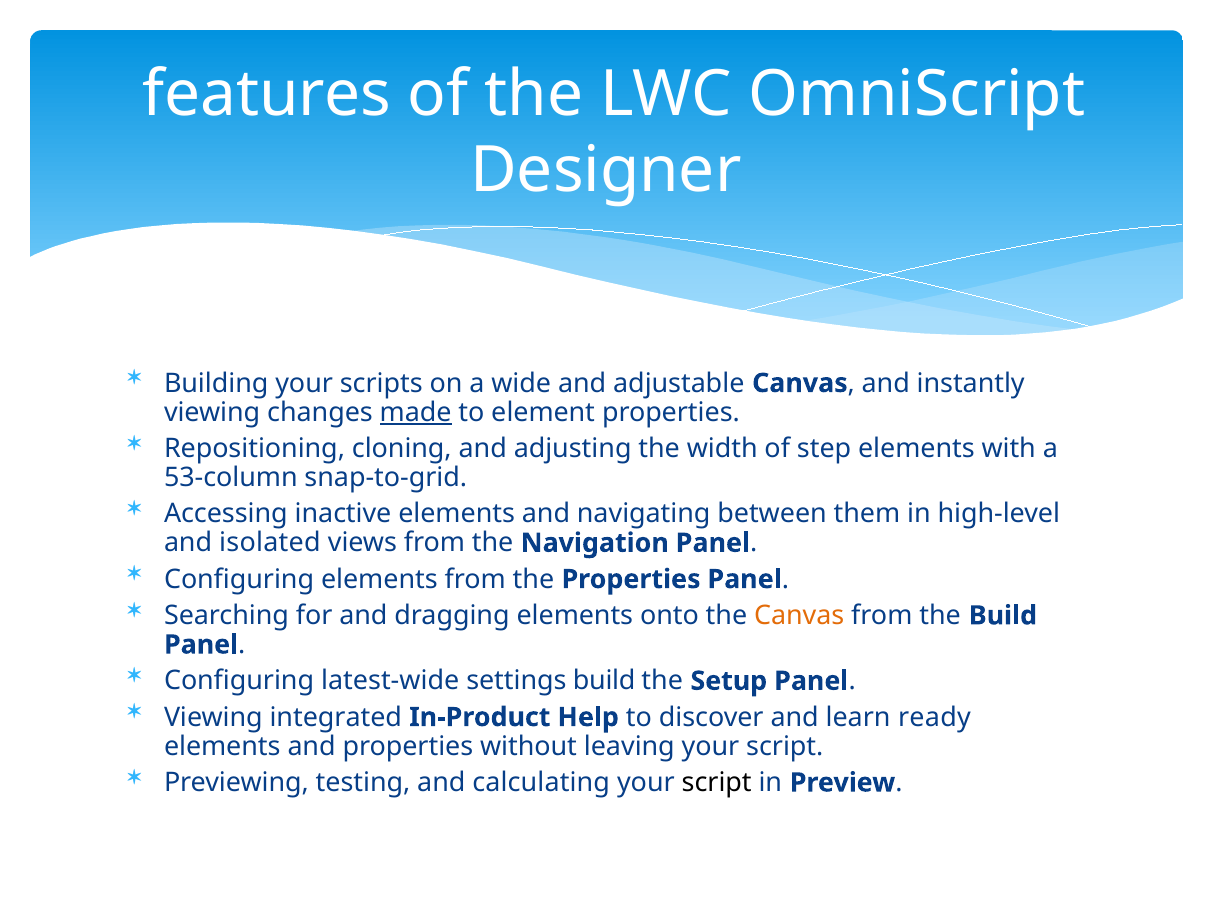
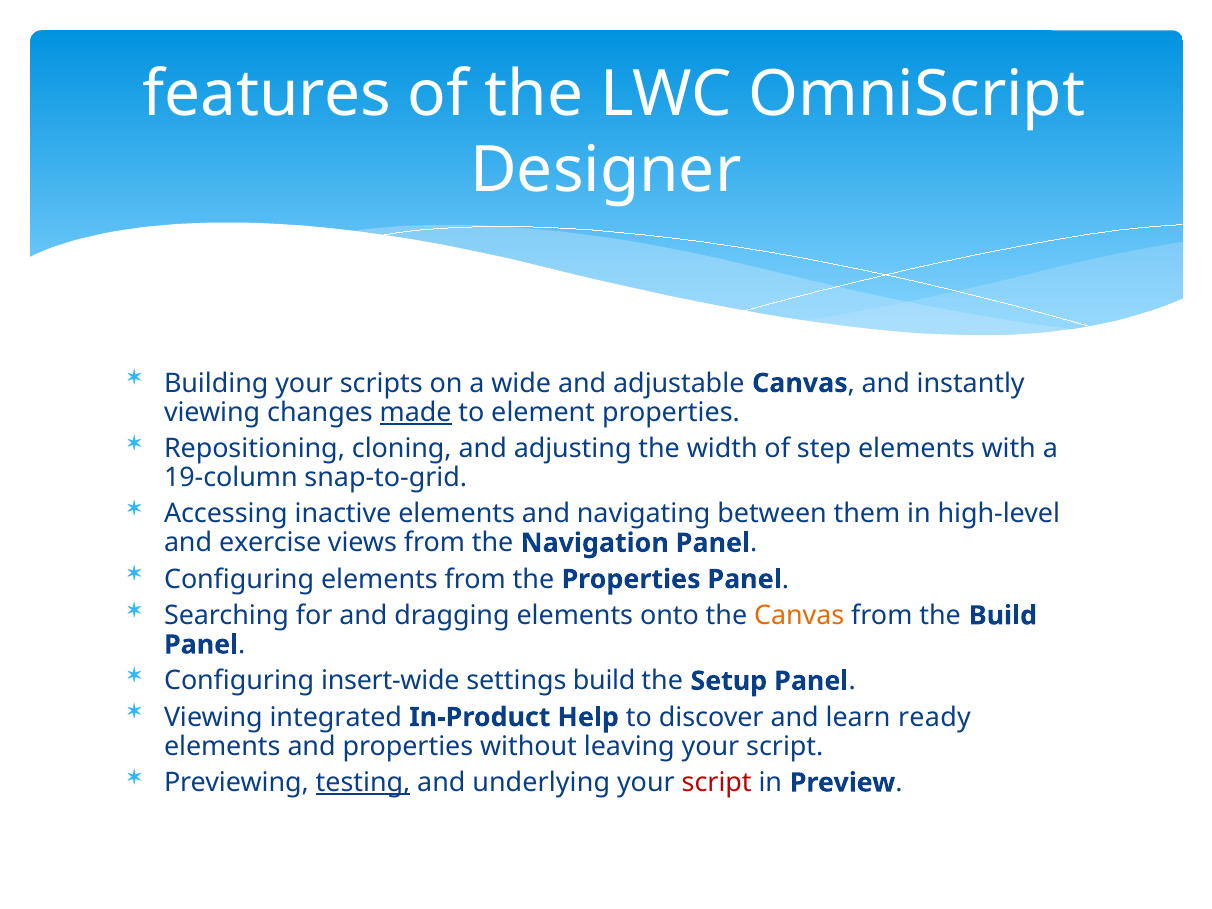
53-column: 53-column -> 19-column
isolated: isolated -> exercise
latest-wide: latest-wide -> insert-wide
testing underline: none -> present
calculating: calculating -> underlying
script at (717, 783) colour: black -> red
